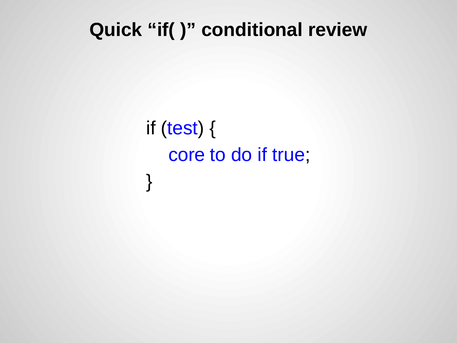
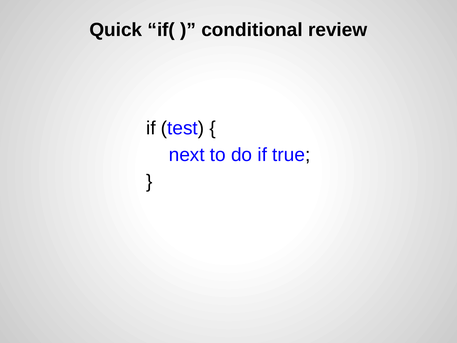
core: core -> next
